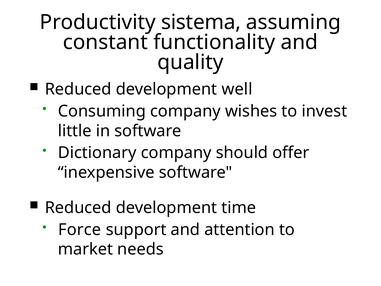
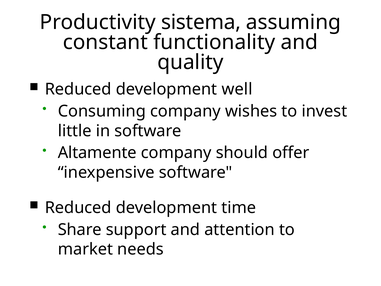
Dictionary: Dictionary -> Altamente
Force: Force -> Share
